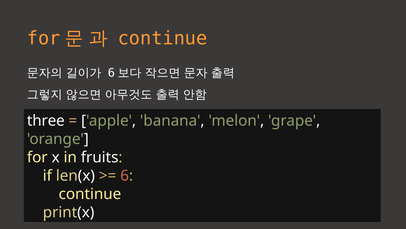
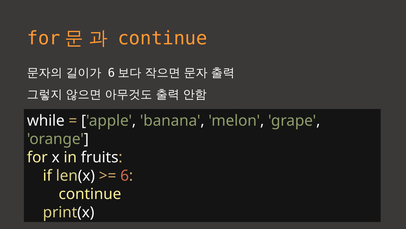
three: three -> while
